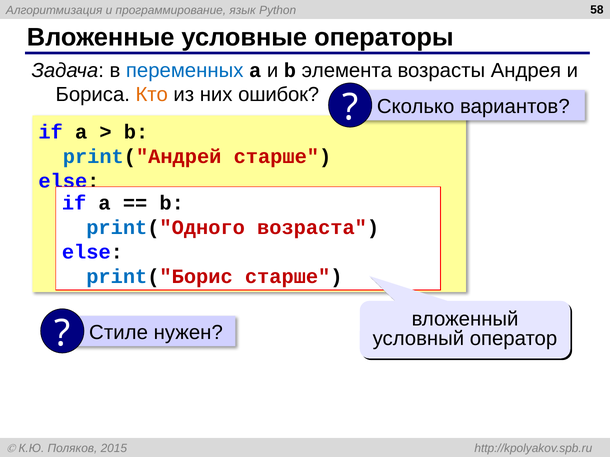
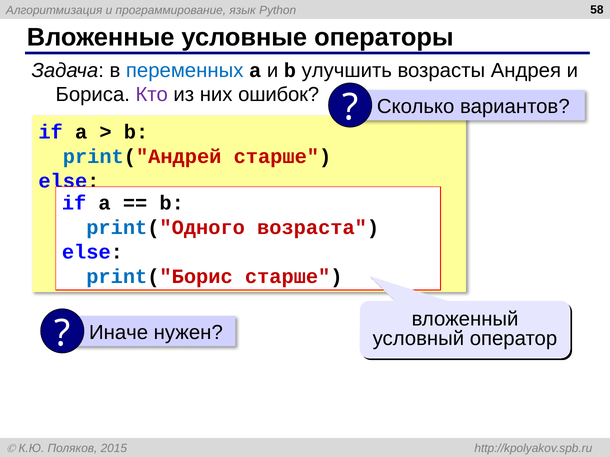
элемента: элемента -> улучшить
Кто colour: orange -> purple
Стиле: Стиле -> Иначе
